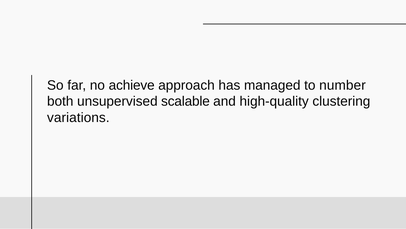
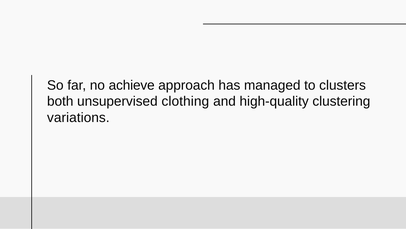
number: number -> clusters
scalable: scalable -> clothing
